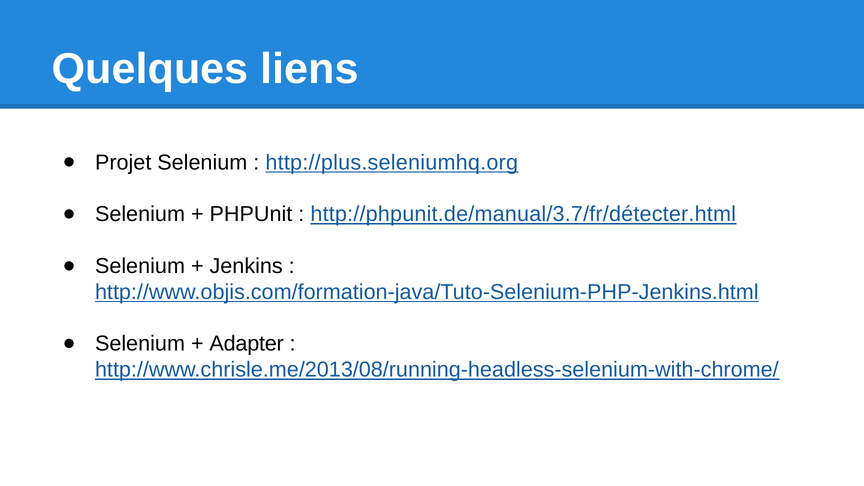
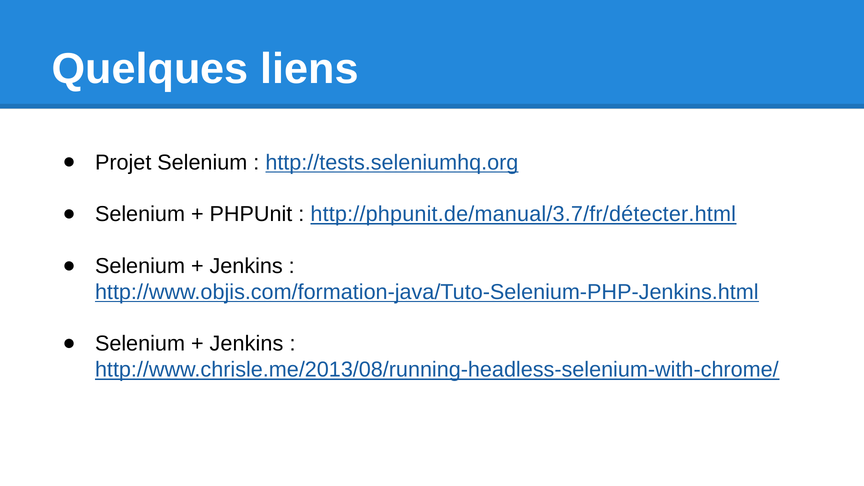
http://plus.seleniumhq.org: http://plus.seleniumhq.org -> http://tests.seleniumhq.org
Adapter at (247, 344): Adapter -> Jenkins
